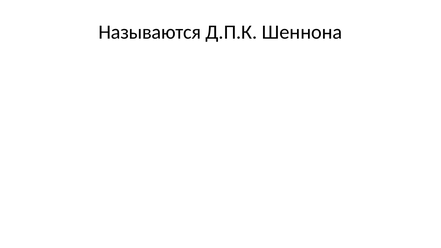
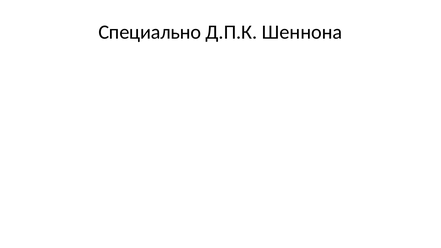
Называются: Называются -> Специально
